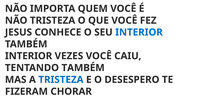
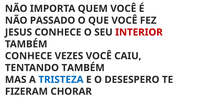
NÃO TRISTEZA: TRISTEZA -> PASSADO
INTERIOR at (139, 32) colour: blue -> red
INTERIOR at (29, 56): INTERIOR -> CONHECE
